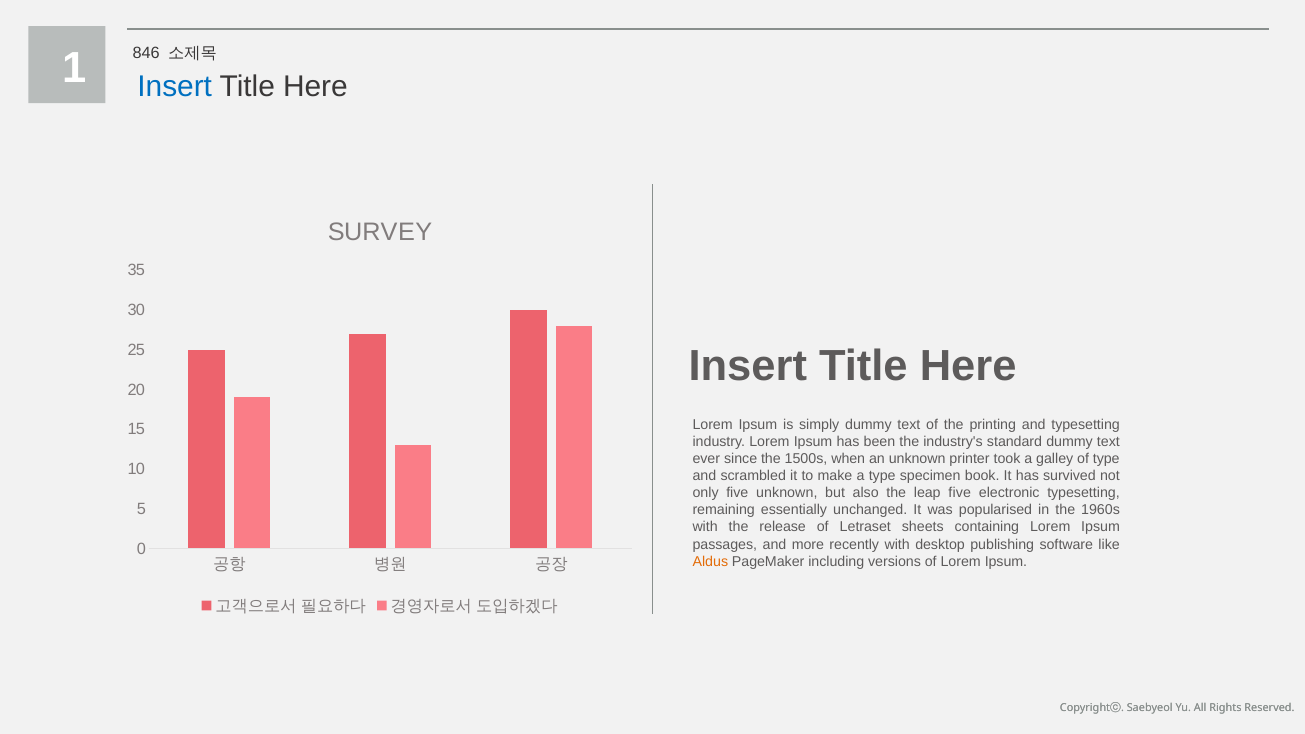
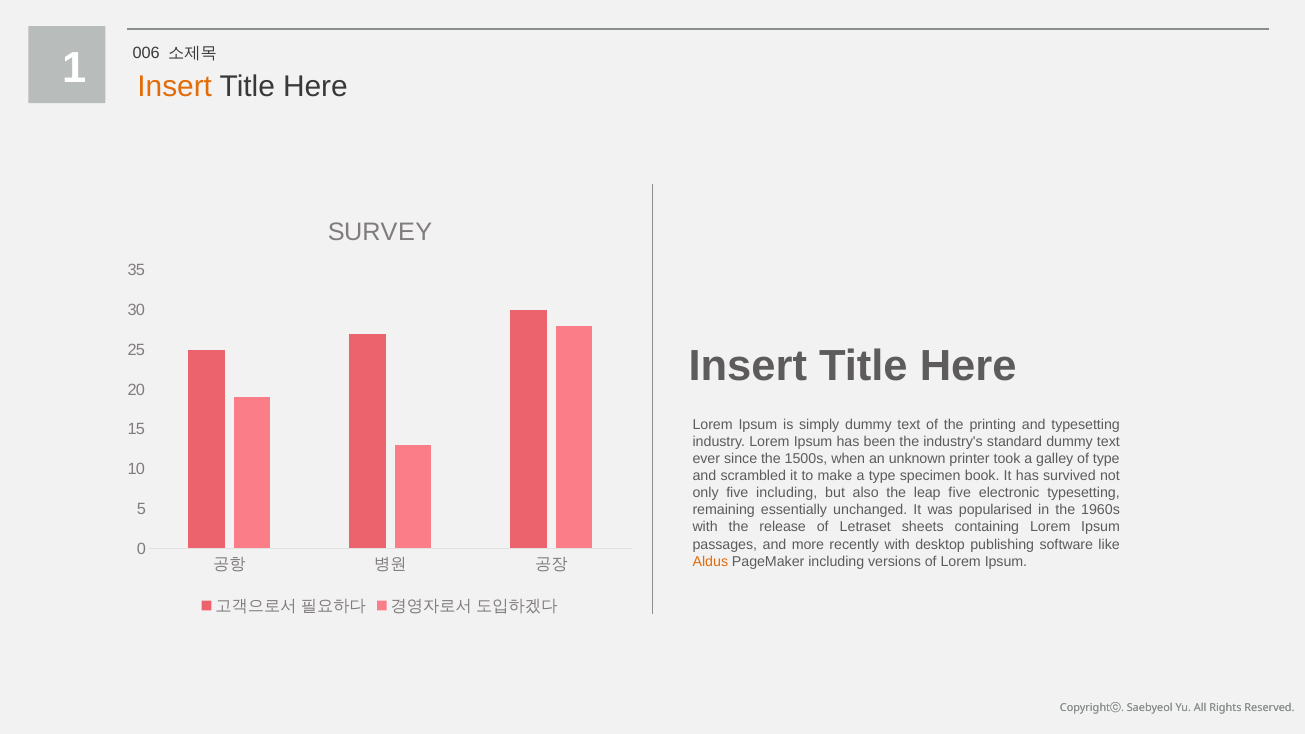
846: 846 -> 006
Insert at (175, 87) colour: blue -> orange
five unknown: unknown -> including
